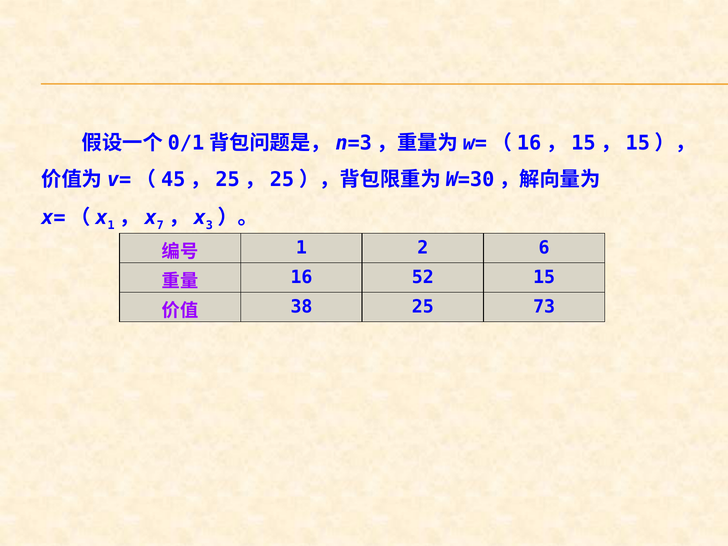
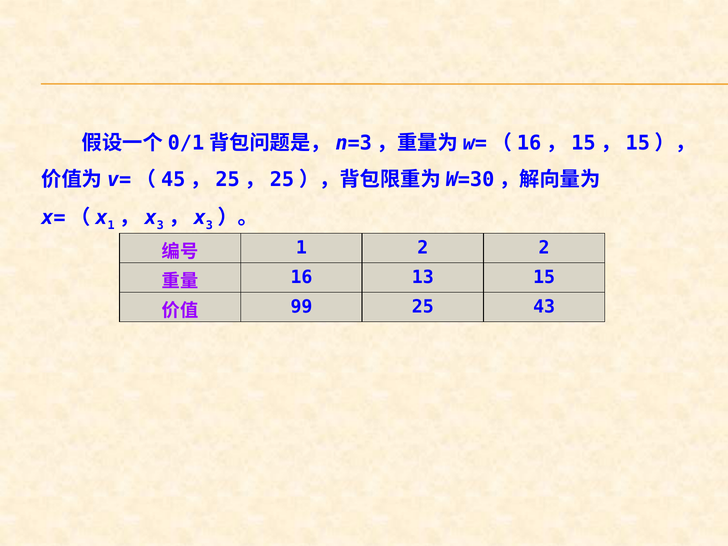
7 at (160, 225): 7 -> 3
2 6: 6 -> 2
52: 52 -> 13
38: 38 -> 99
73: 73 -> 43
